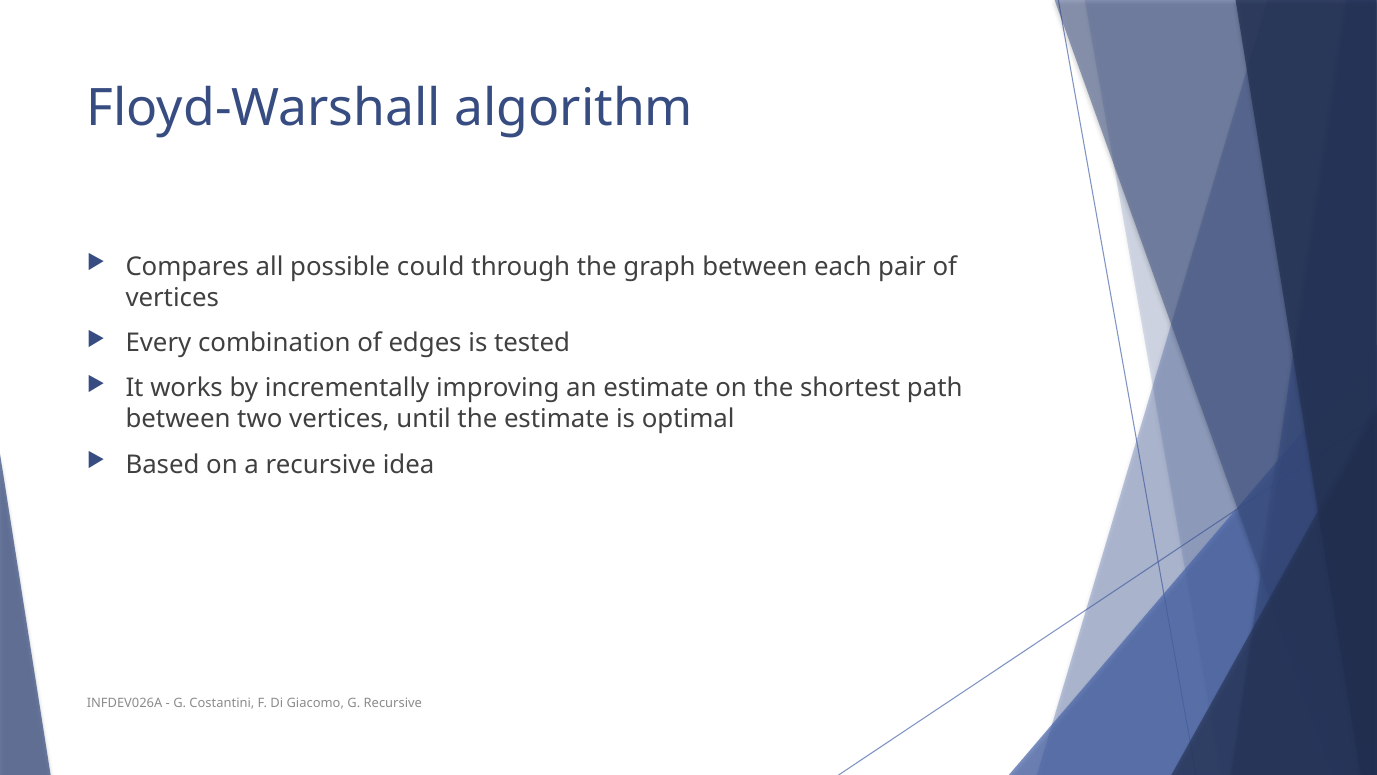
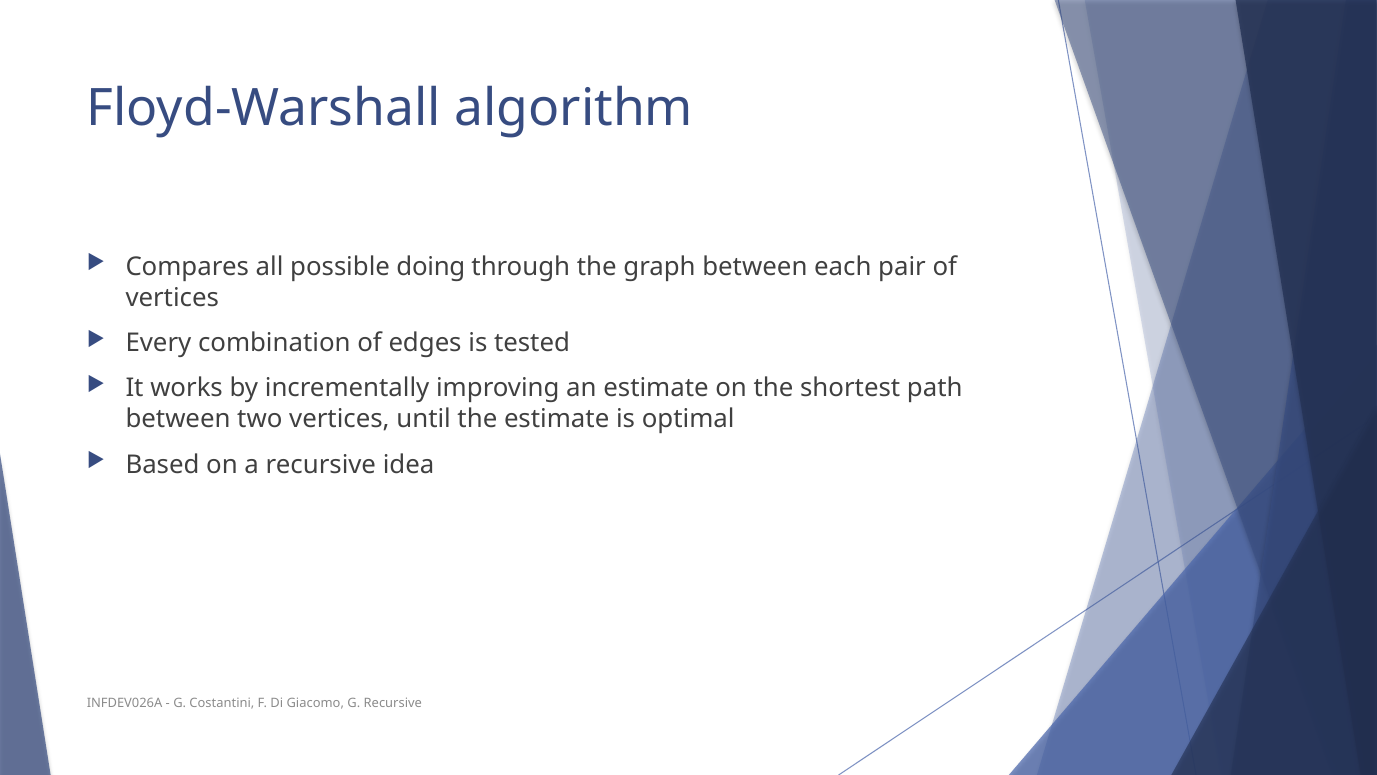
could: could -> doing
